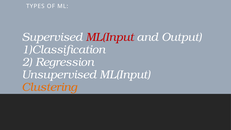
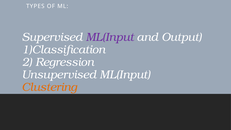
ML(Input at (110, 37) colour: red -> purple
